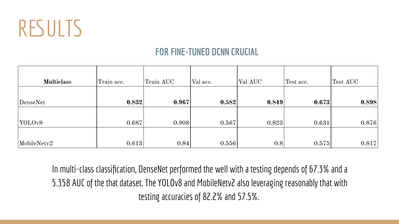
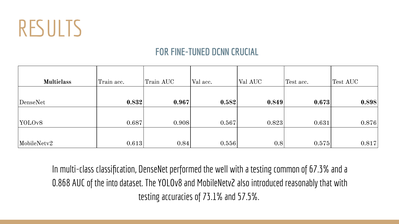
depends: depends -> common
5.358: 5.358 -> 0.868
the that: that -> into
leveraging: leveraging -> introduced
82.2%: 82.2% -> 73.1%
